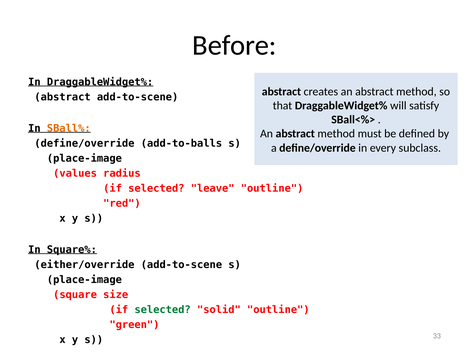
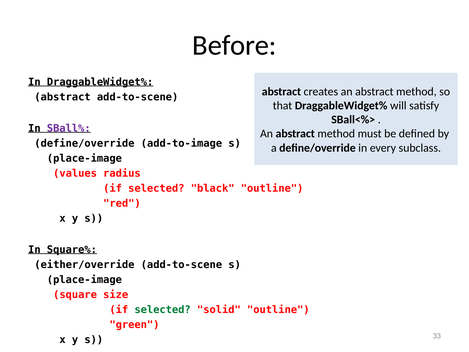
SBall% colour: orange -> purple
add-to-balls: add-to-balls -> add-to-image
leave: leave -> black
